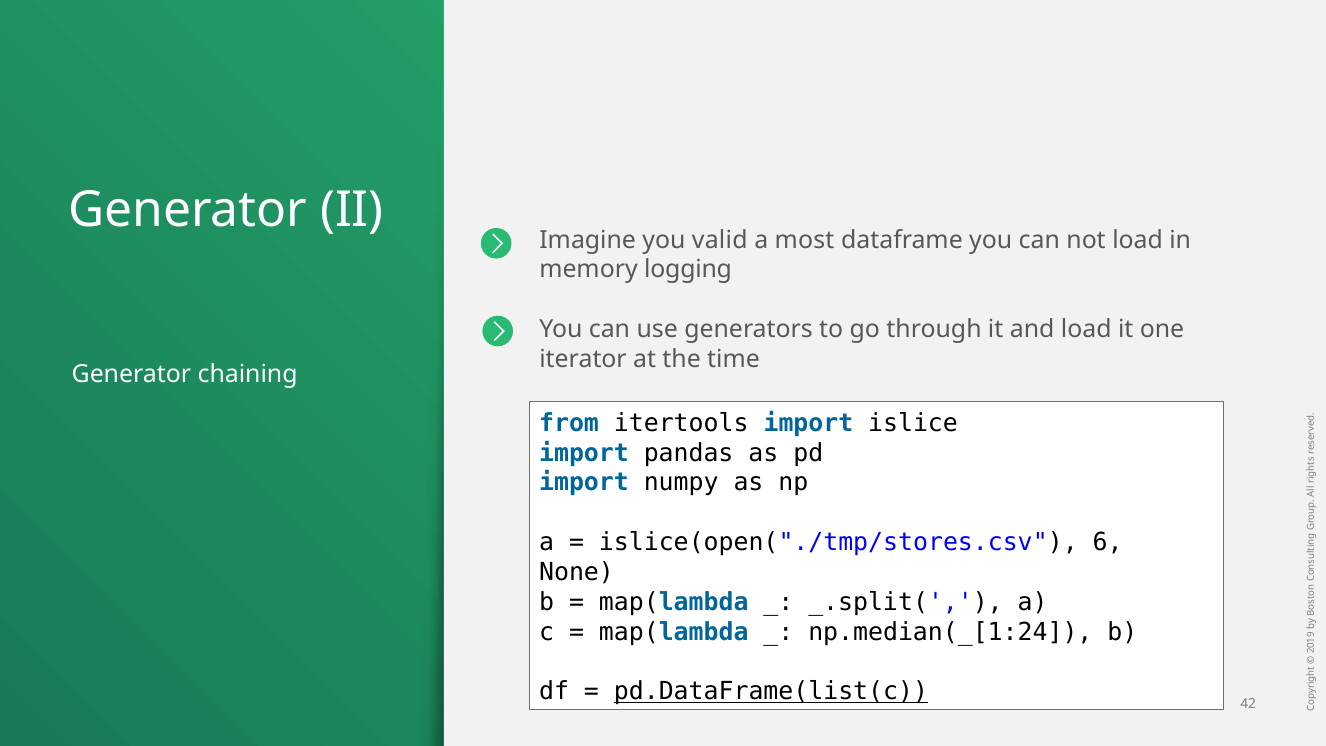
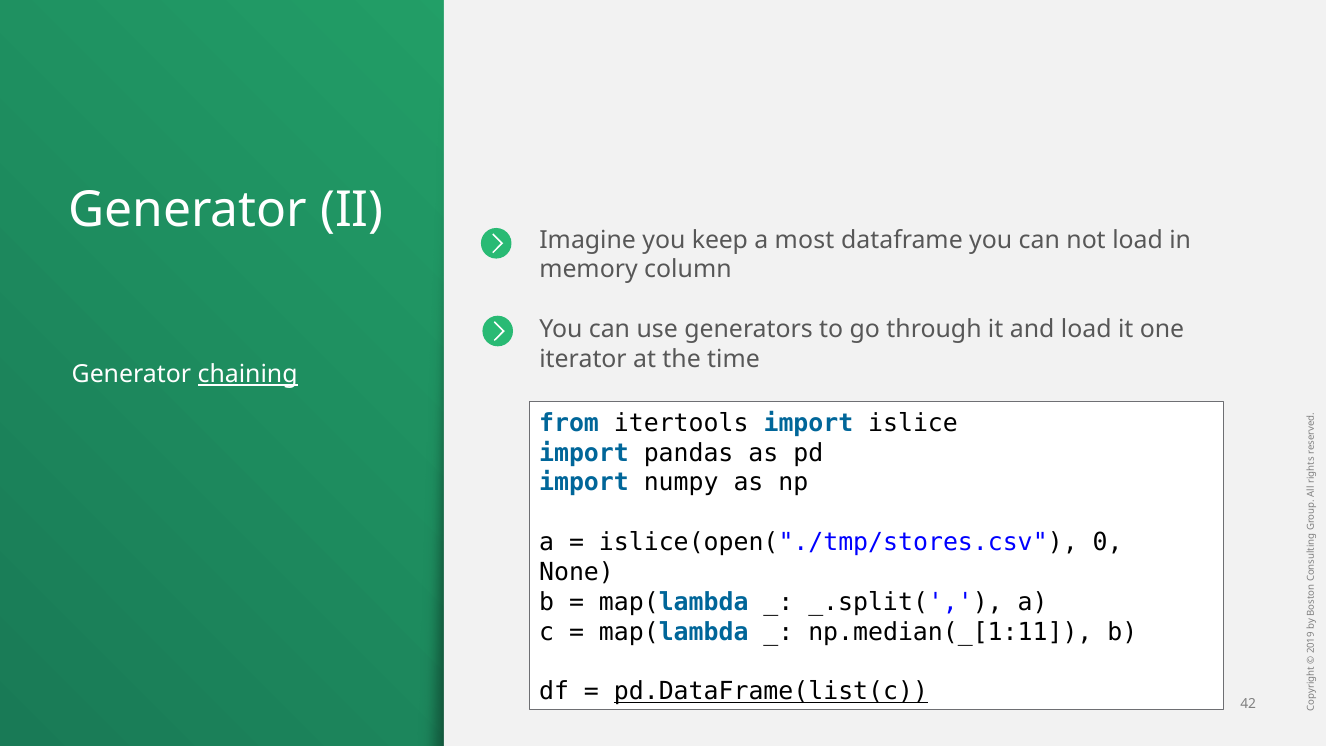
valid: valid -> keep
logging: logging -> column
chaining underline: none -> present
islice(open("./tmp/stores.csv 6: 6 -> 0
np.median(_[1:24: np.median(_[1:24 -> np.median(_[1:11
